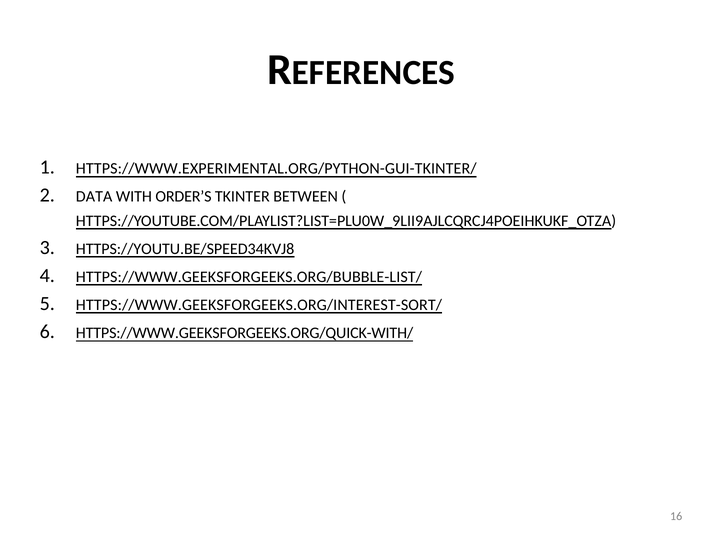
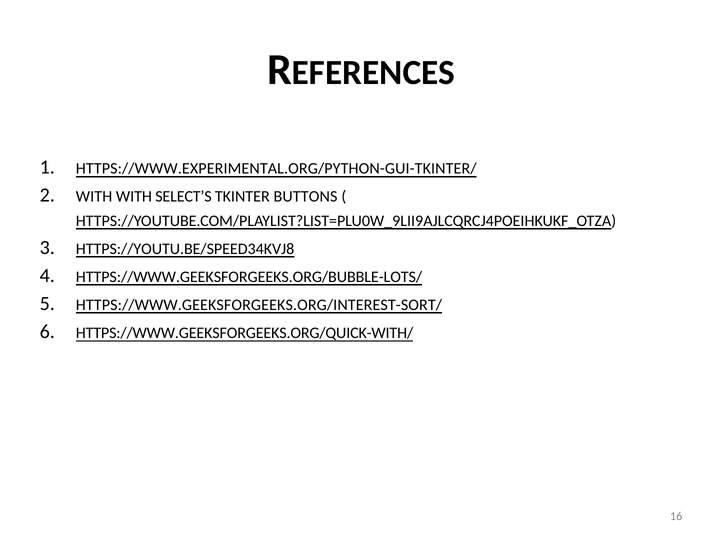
DATA at (94, 197): DATA -> WITH
ORDER’S: ORDER’S -> SELECT’S
BETWEEN: BETWEEN -> BUTTONS
HTTPS://WWW.GEEKSFORGEEKS.ORG/BUBBLE-LIST/: HTTPS://WWW.GEEKSFORGEEKS.ORG/BUBBLE-LIST/ -> HTTPS://WWW.GEEKSFORGEEKS.ORG/BUBBLE-LOTS/
